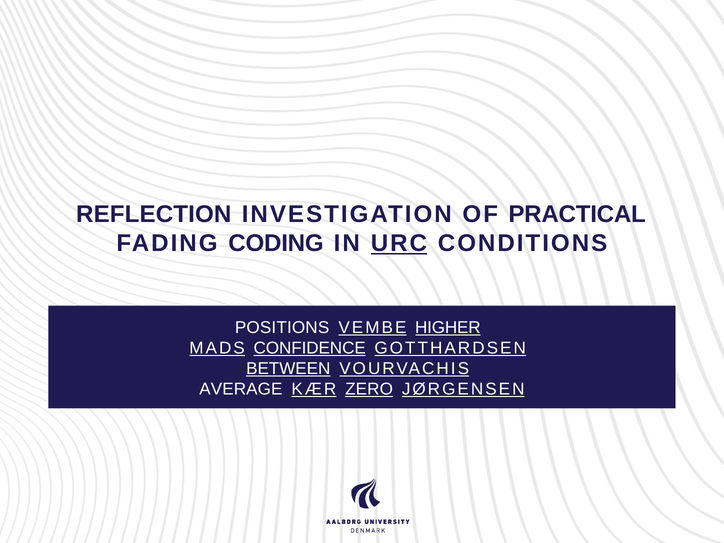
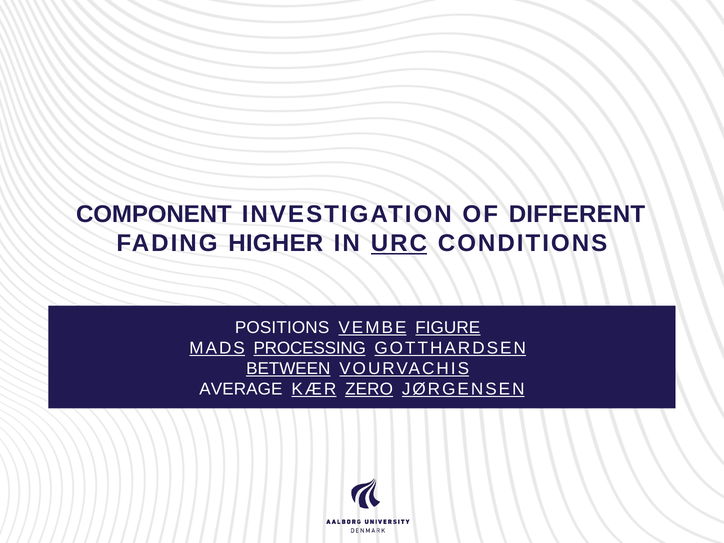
REFLECTION: REFLECTION -> COMPONENT
PRACTICAL: PRACTICAL -> DIFFERENT
CODING: CODING -> HIGHER
HIGHER: HIGHER -> FIGURE
CONFIDENCE: CONFIDENCE -> PROCESSING
